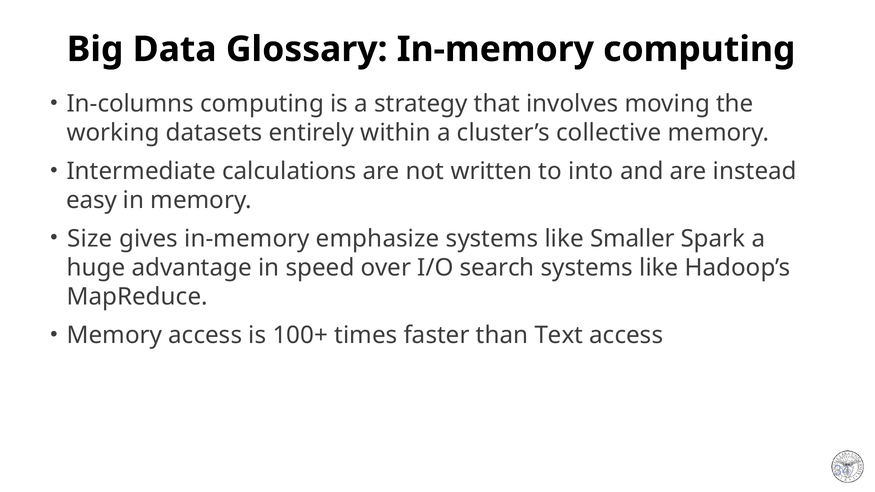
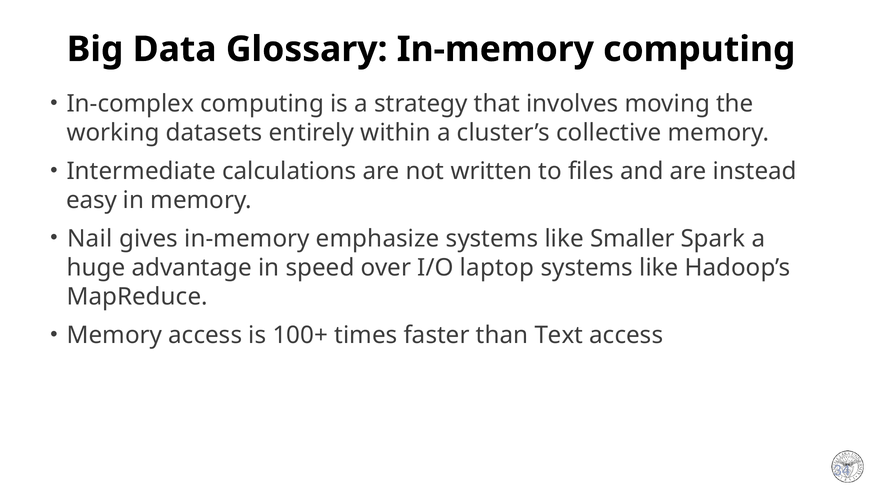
In-columns: In-columns -> In-complex
into: into -> files
Size: Size -> Nail
search: search -> laptop
